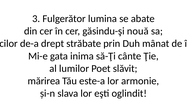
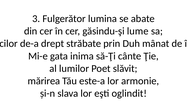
nouă: nouă -> lume
